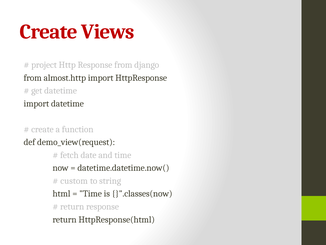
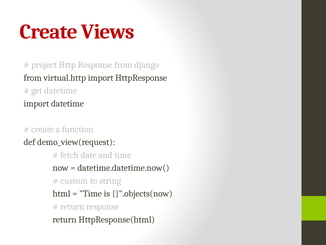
almost.http: almost.http -> virtual.http
}".classes(now: }".classes(now -> }".objects(now
